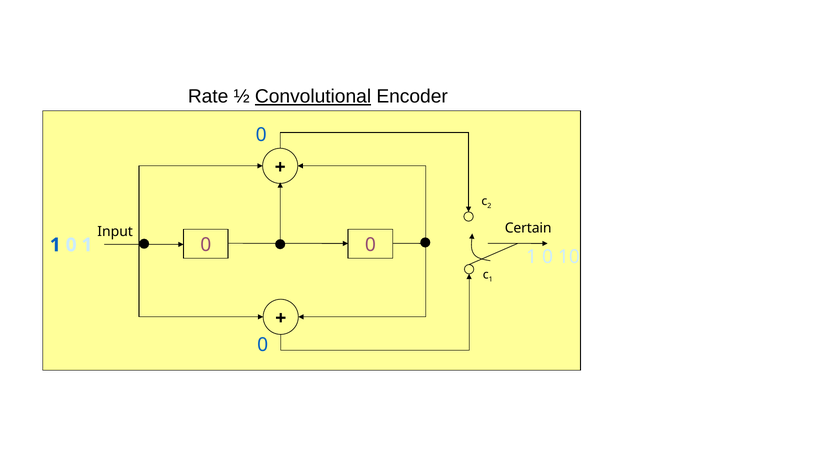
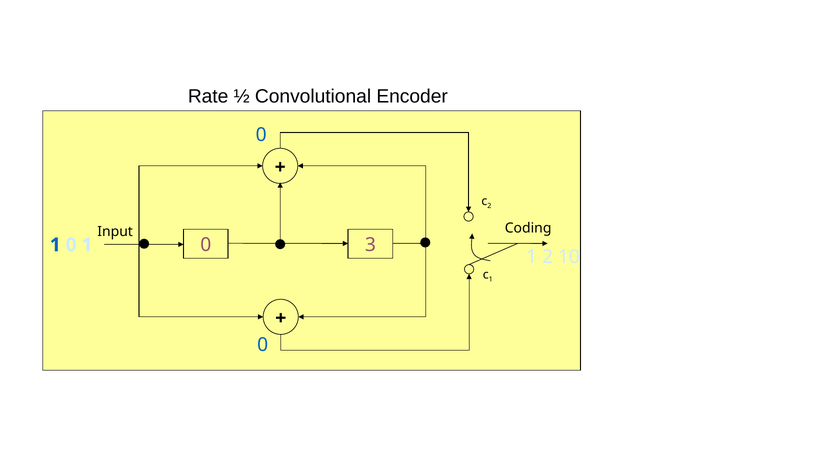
Convolutional underline: present -> none
Certain: Certain -> Coding
0 at (370, 245): 0 -> 3
0 at (548, 257): 0 -> 2
